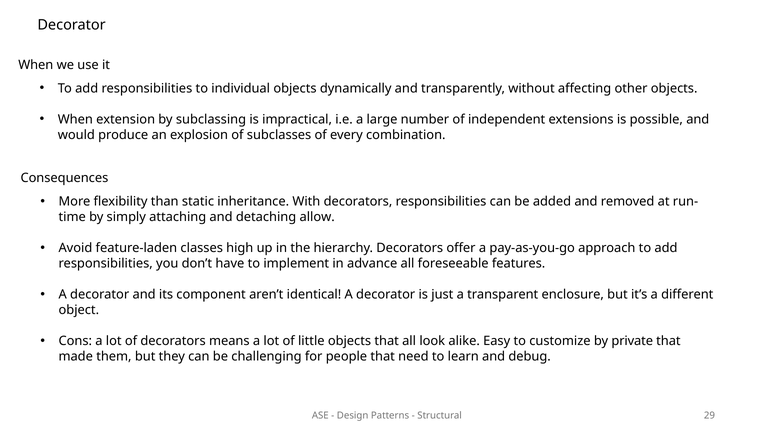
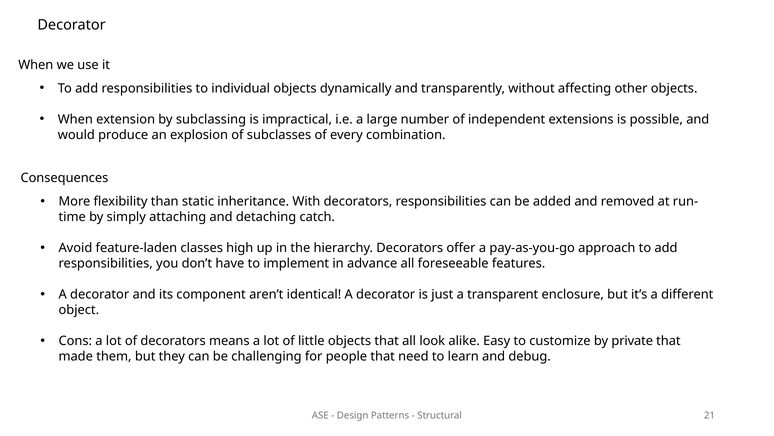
allow: allow -> catch
29: 29 -> 21
